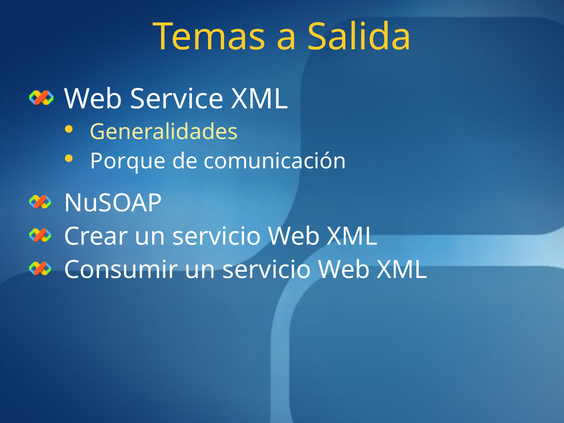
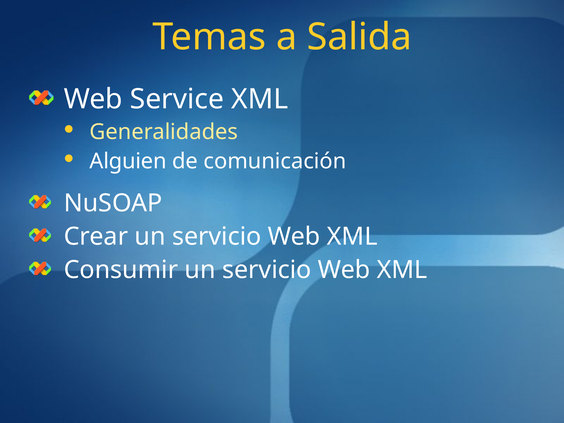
Porque: Porque -> Alguien
